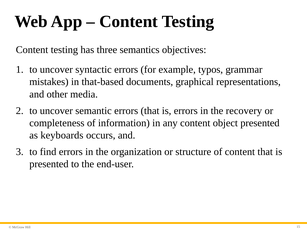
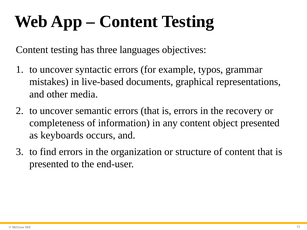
semantics: semantics -> languages
that-based: that-based -> live-based
